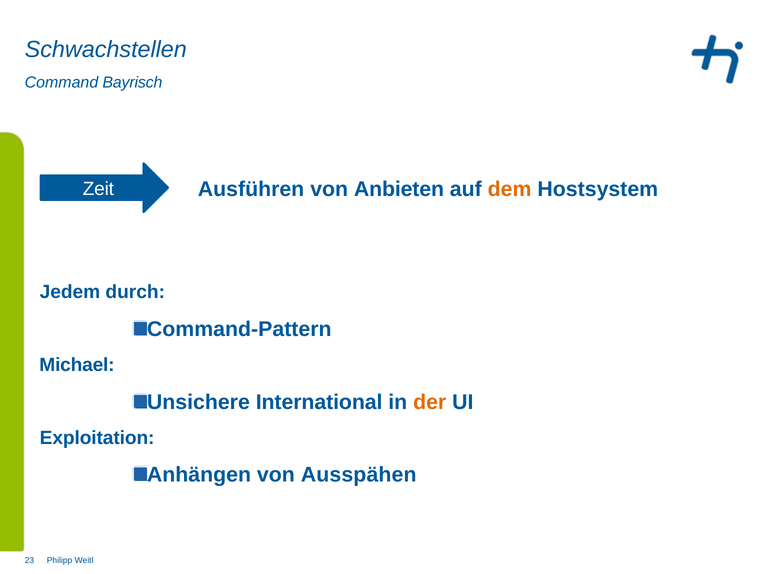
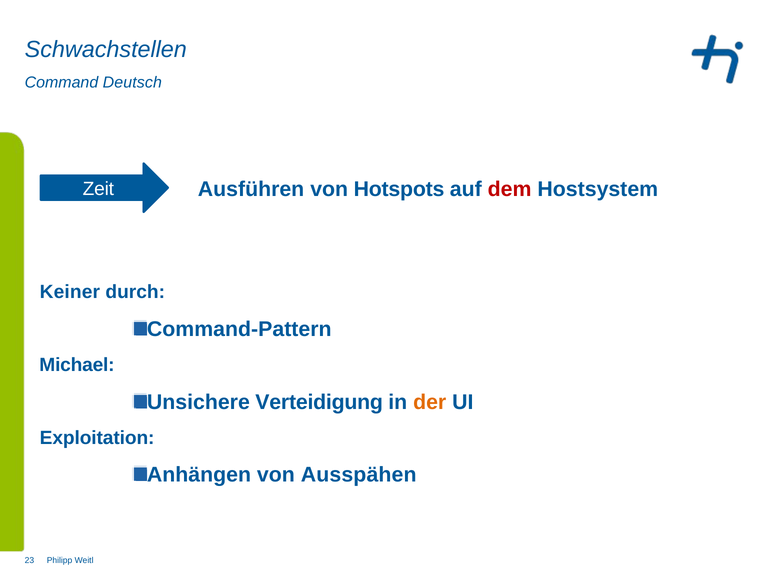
Bayrisch: Bayrisch -> Deutsch
Anbieten: Anbieten -> Hotspots
dem colour: orange -> red
Jedem: Jedem -> Keiner
International: International -> Verteidigung
